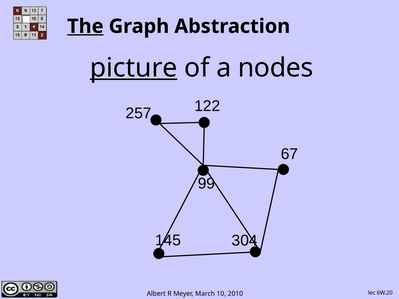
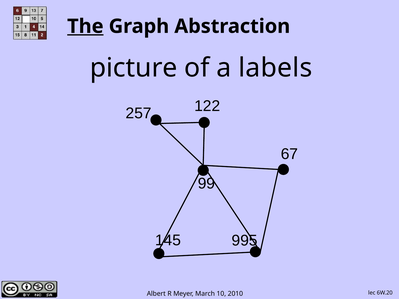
picture underline: present -> none
nodes: nodes -> labels
304: 304 -> 995
